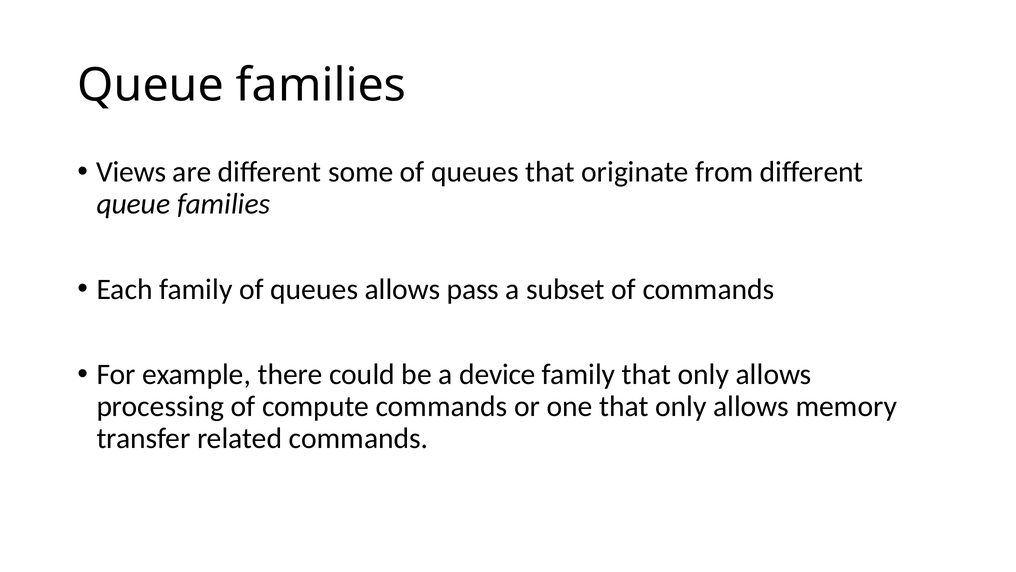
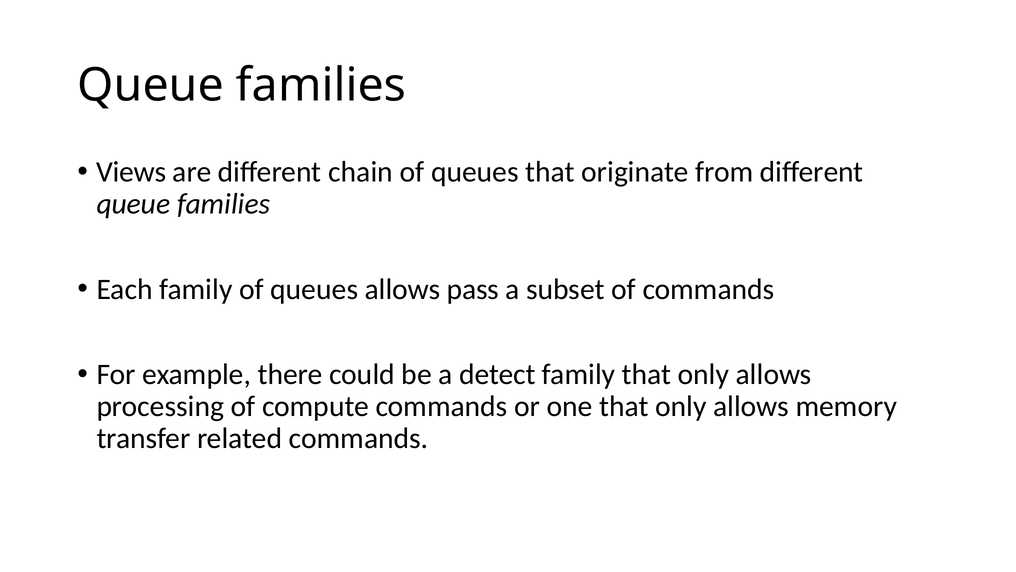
some: some -> chain
device: device -> detect
